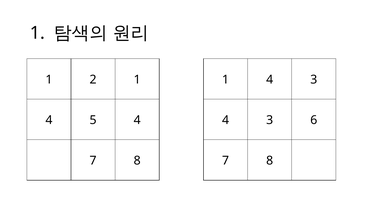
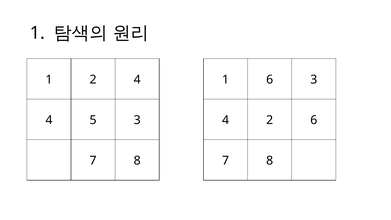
2 1: 1 -> 4
4 at (270, 80): 4 -> 6
5 4: 4 -> 3
3 at (270, 120): 3 -> 2
